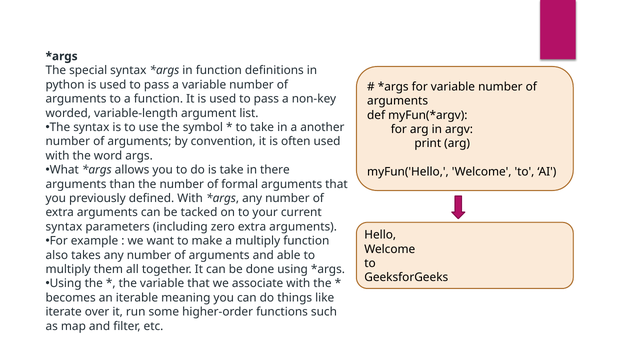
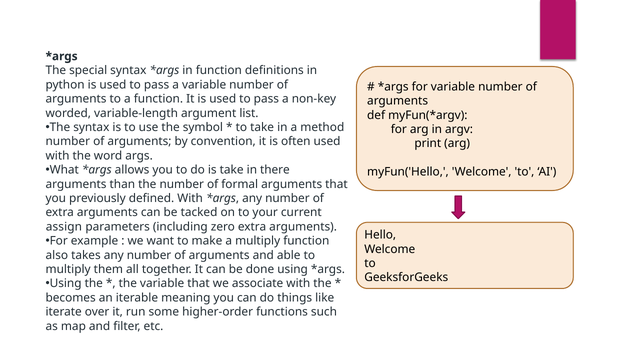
another: another -> method
syntax at (64, 227): syntax -> assign
